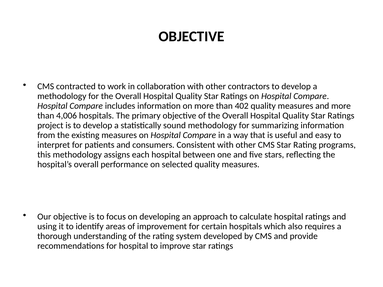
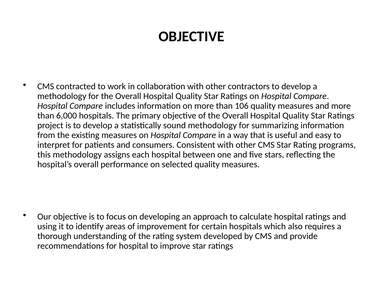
402: 402 -> 106
4,006: 4,006 -> 6,000
